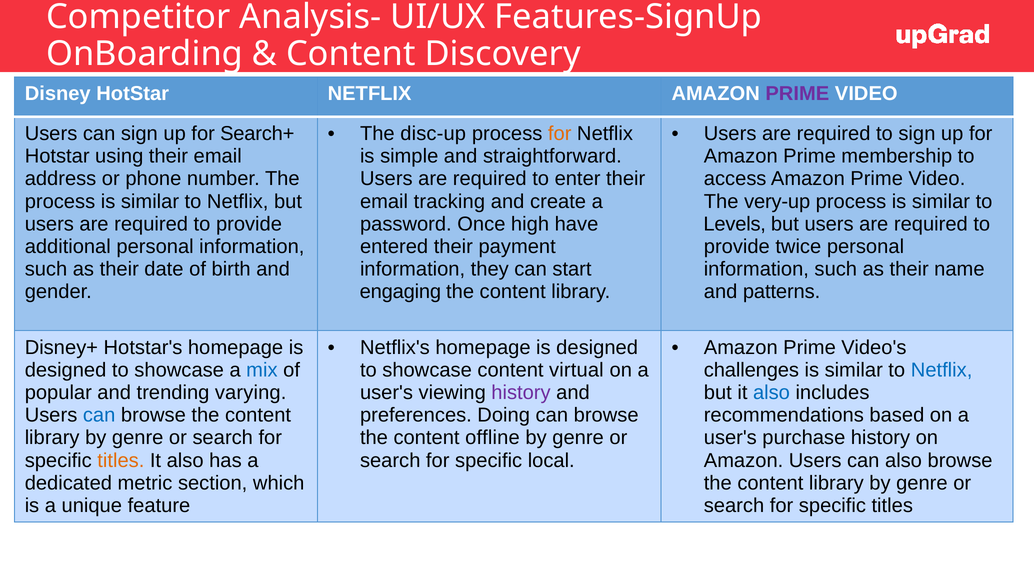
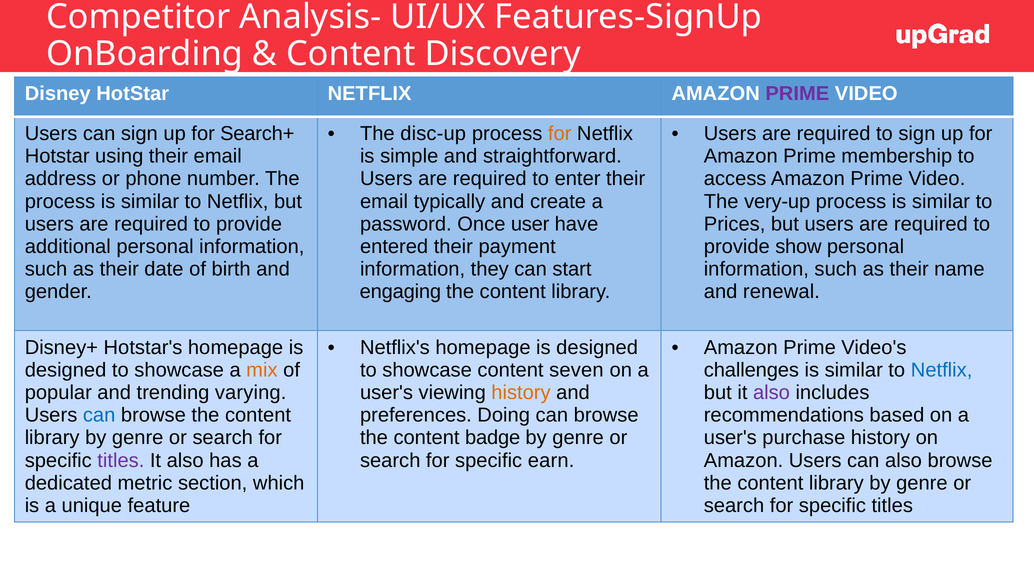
tracking: tracking -> typically
high: high -> user
Levels: Levels -> Prices
twice: twice -> show
patterns: patterns -> renewal
mix colour: blue -> orange
virtual: virtual -> seven
history at (521, 392) colour: purple -> orange
also at (771, 392) colour: blue -> purple
offline: offline -> badge
titles at (121, 460) colour: orange -> purple
local: local -> earn
